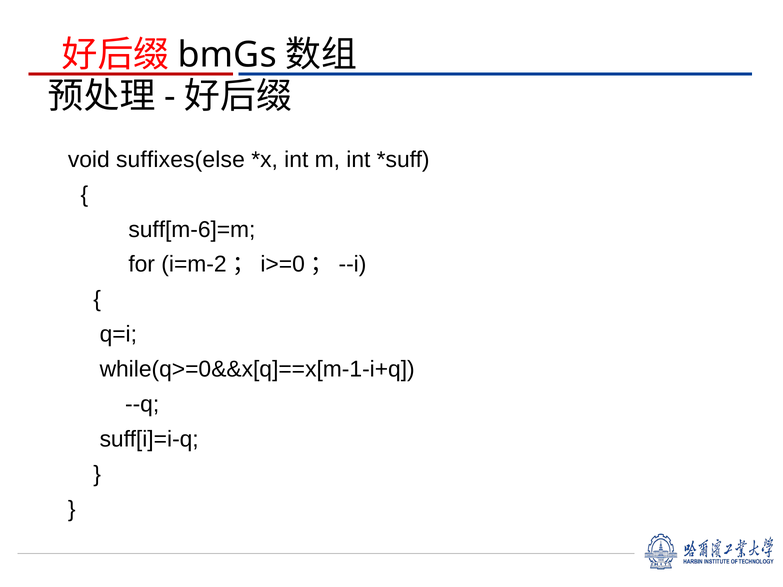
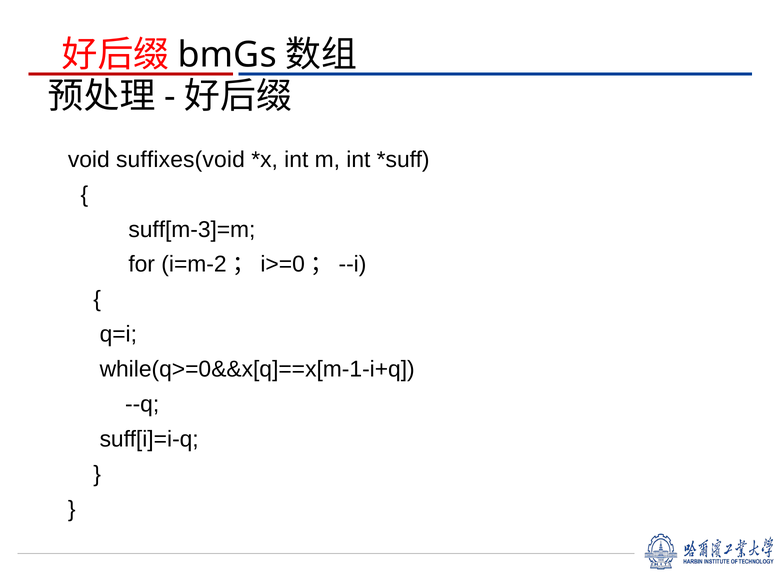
suffixes(else: suffixes(else -> suffixes(void
suff[m-6]=m: suff[m-6]=m -> suff[m-3]=m
